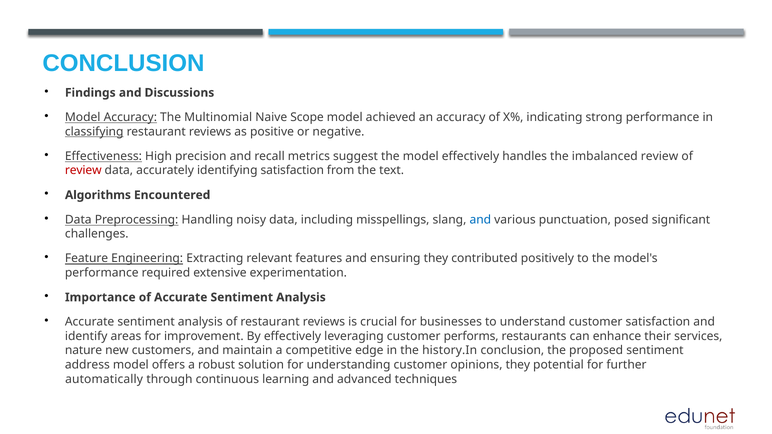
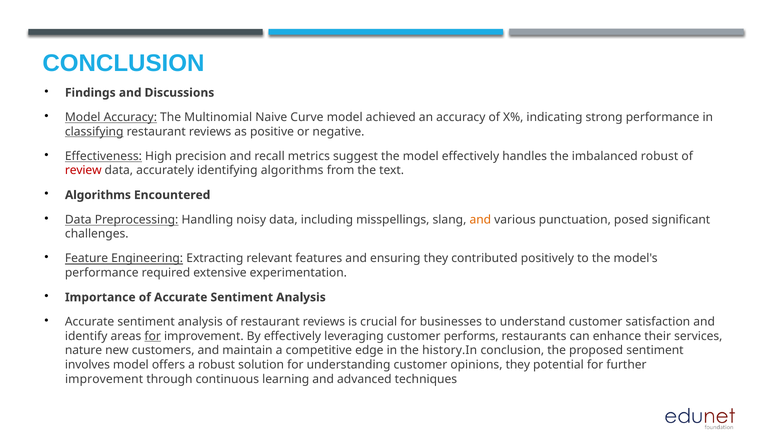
Scope: Scope -> Curve
imbalanced review: review -> robust
identifying satisfaction: satisfaction -> algorithms
and at (480, 220) colour: blue -> orange
for at (153, 336) underline: none -> present
address: address -> involves
automatically at (104, 379): automatically -> improvement
